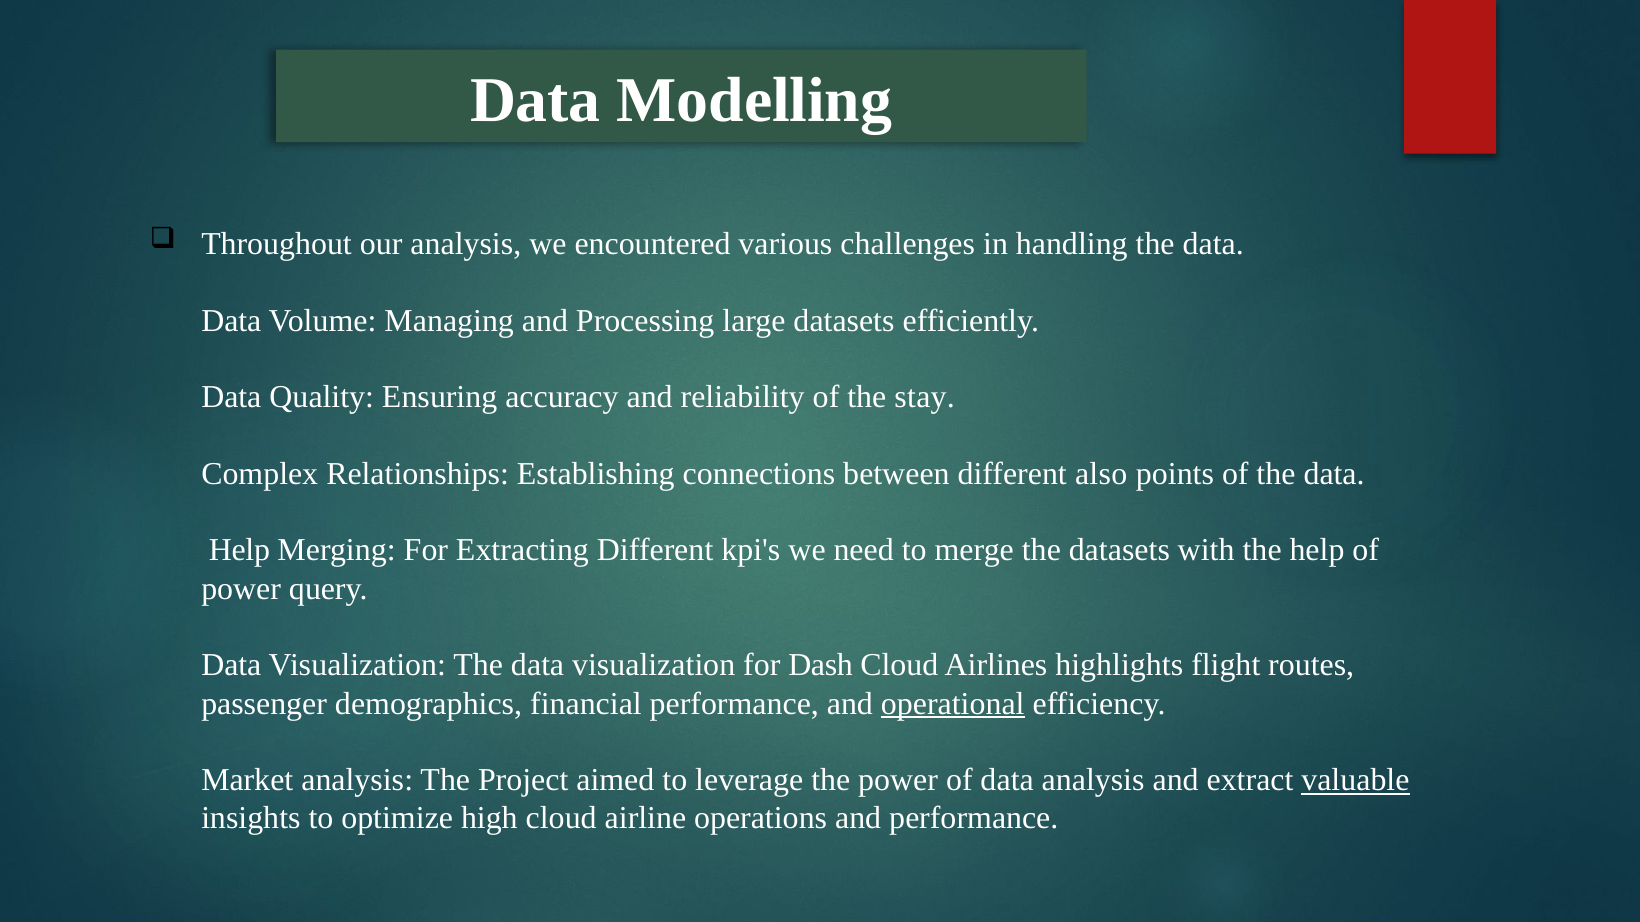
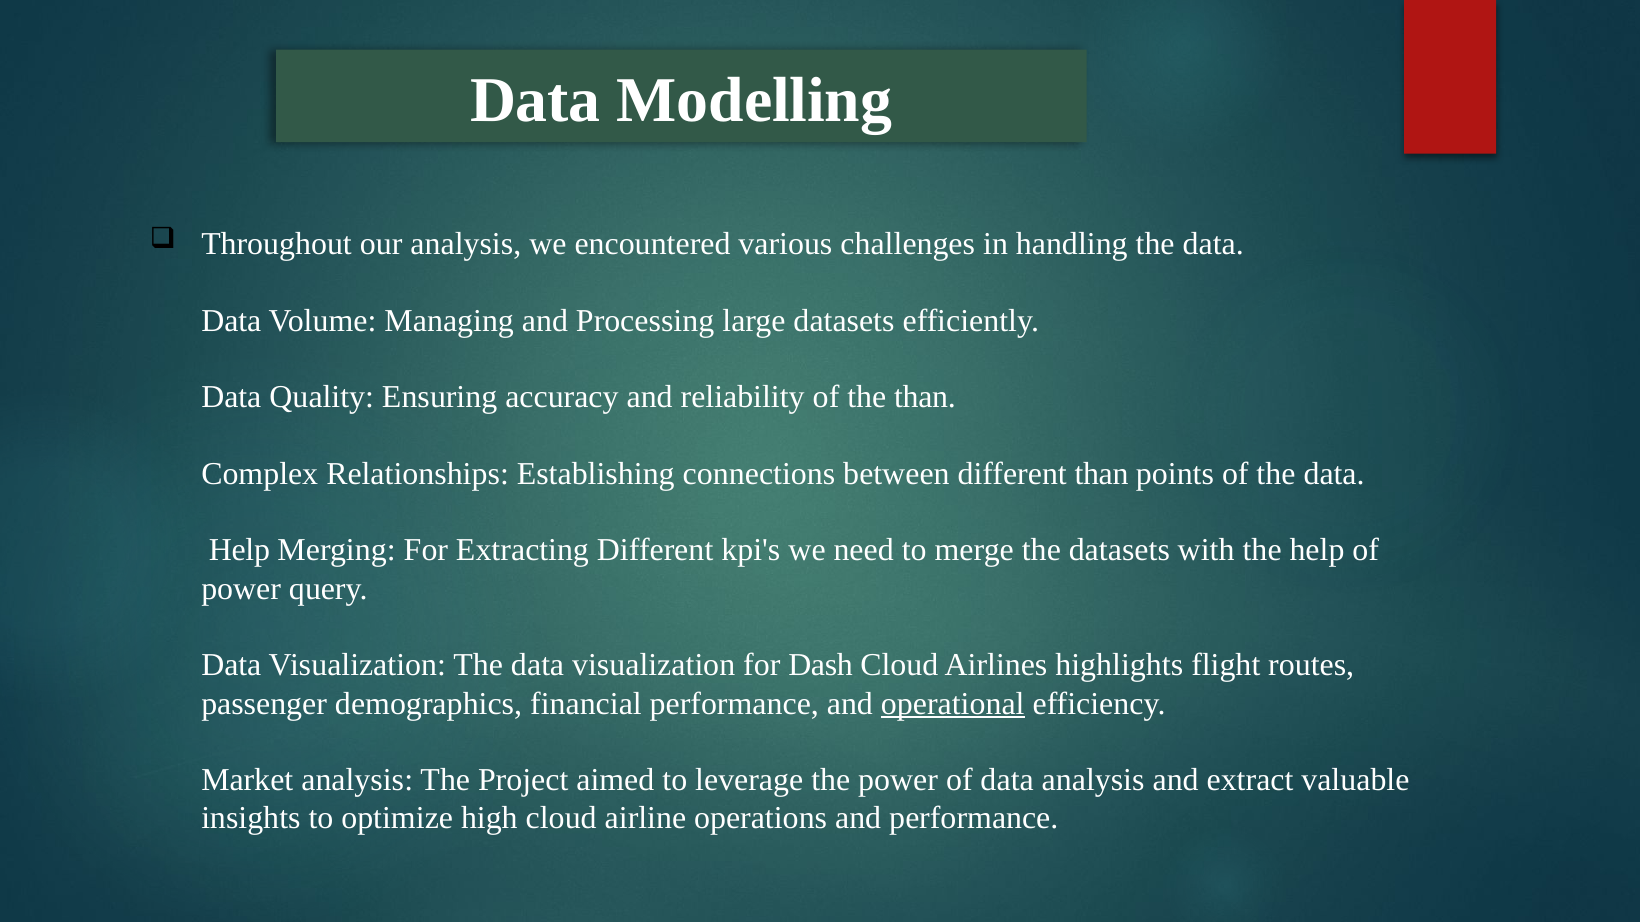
the stay: stay -> than
different also: also -> than
valuable underline: present -> none
